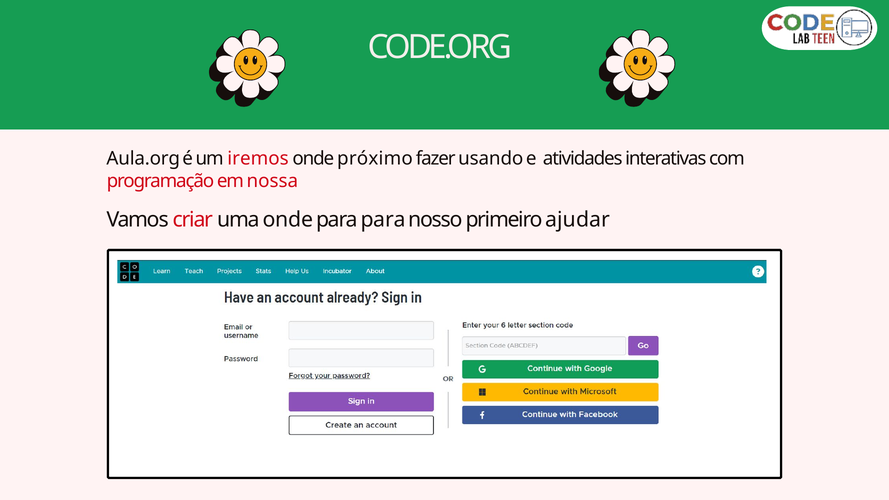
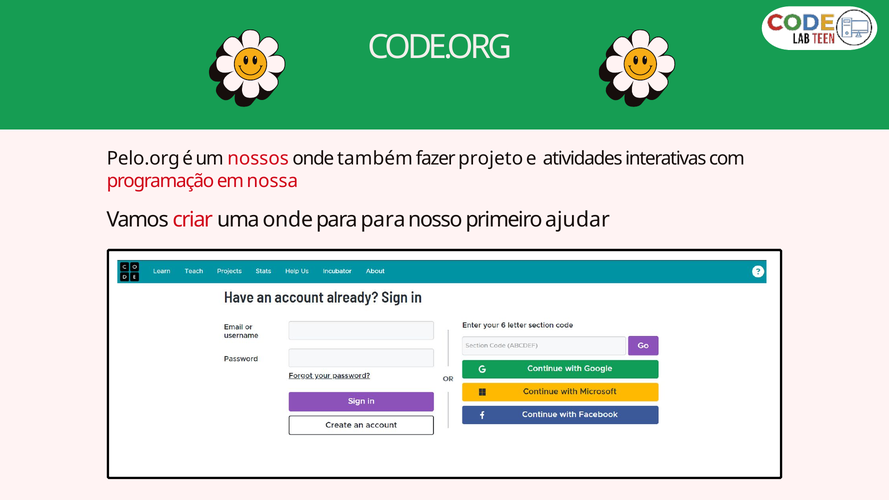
Aula.org: Aula.org -> Pelo.org
iremos: iremos -> nossos
próximo: próximo -> também
usando: usando -> projeto
